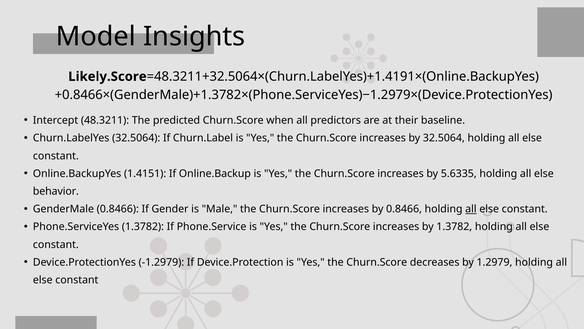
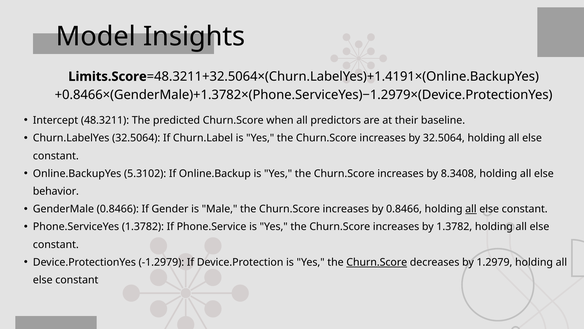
Likely.Score: Likely.Score -> Limits.Score
1.4151: 1.4151 -> 5.3102
5.6335: 5.6335 -> 8.3408
Churn.Score at (377, 262) underline: none -> present
